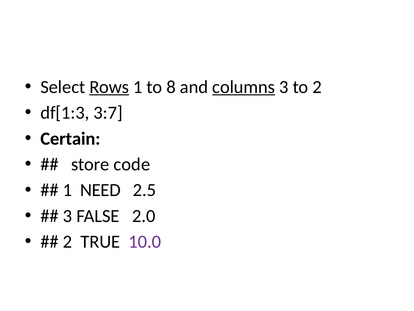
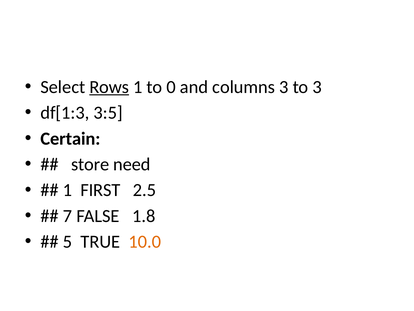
8: 8 -> 0
columns underline: present -> none
to 2: 2 -> 3
3:7: 3:7 -> 3:5
code: code -> need
NEED: NEED -> FIRST
3 at (67, 216): 3 -> 7
2.0: 2.0 -> 1.8
2 at (67, 241): 2 -> 5
10.0 colour: purple -> orange
